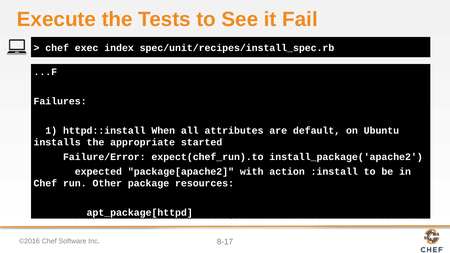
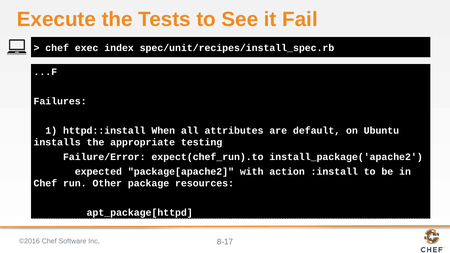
started: started -> testing
